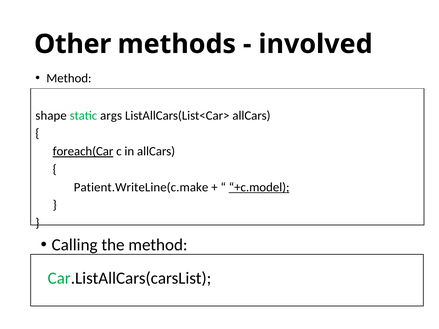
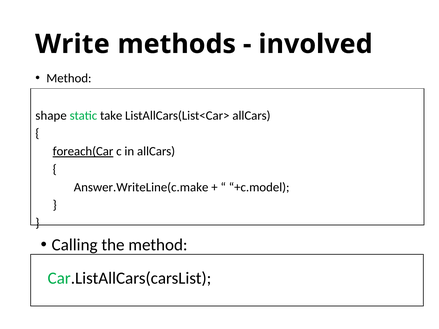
Other: Other -> Write
args: args -> take
Patient.WriteLine(c.make: Patient.WriteLine(c.make -> Answer.WriteLine(c.make
+c.model underline: present -> none
